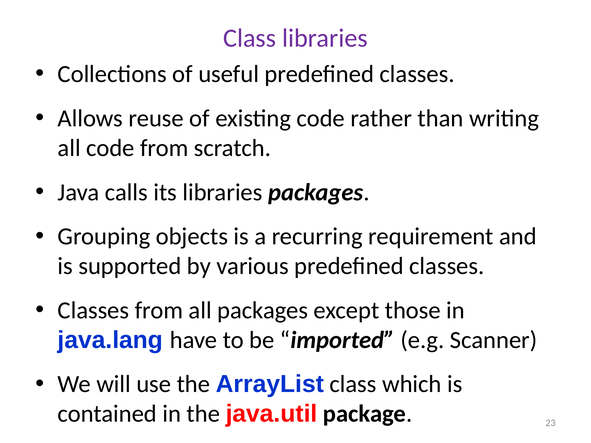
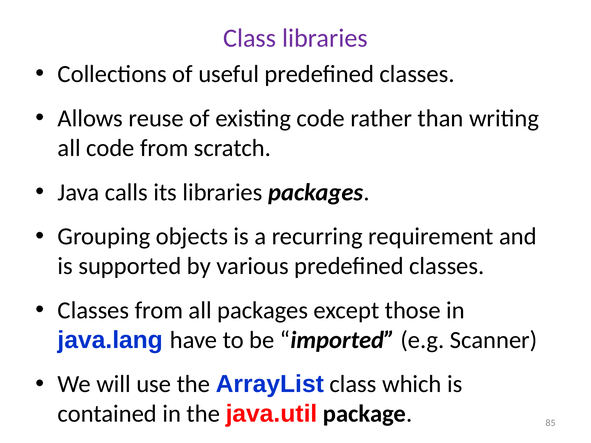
23: 23 -> 85
